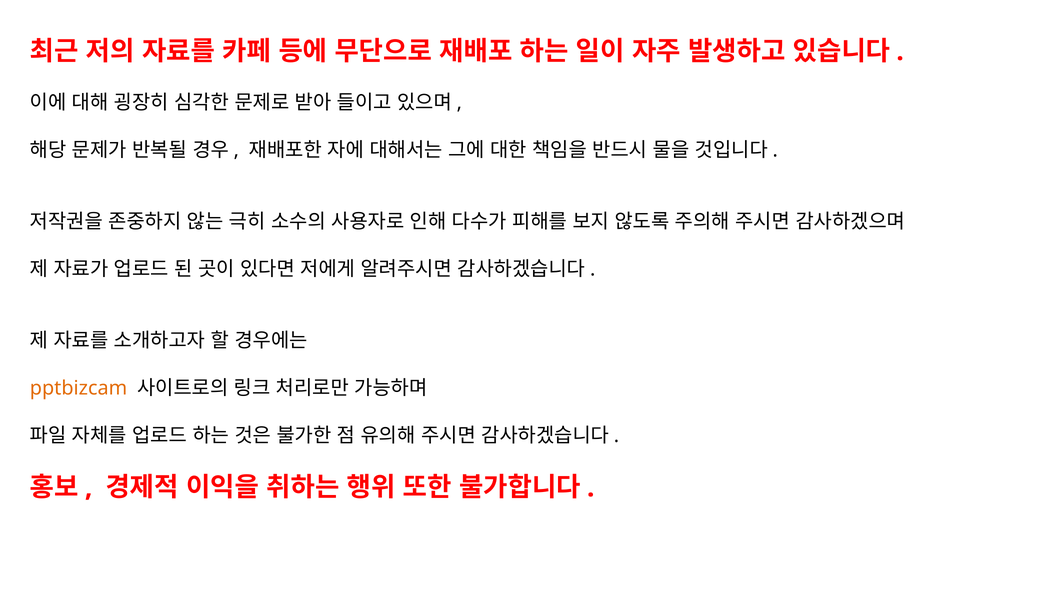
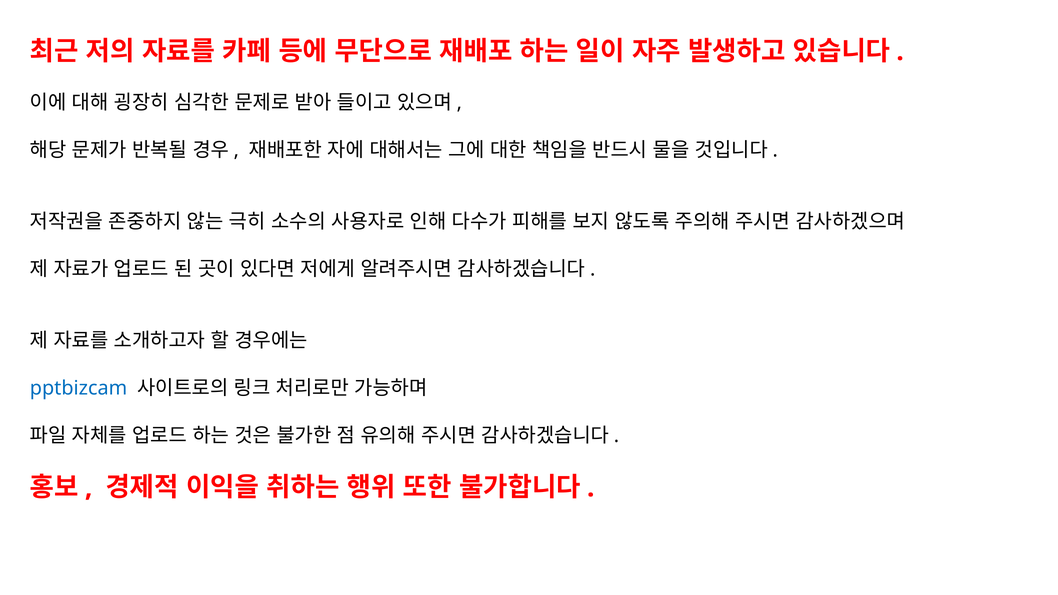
pptbizcam colour: orange -> blue
